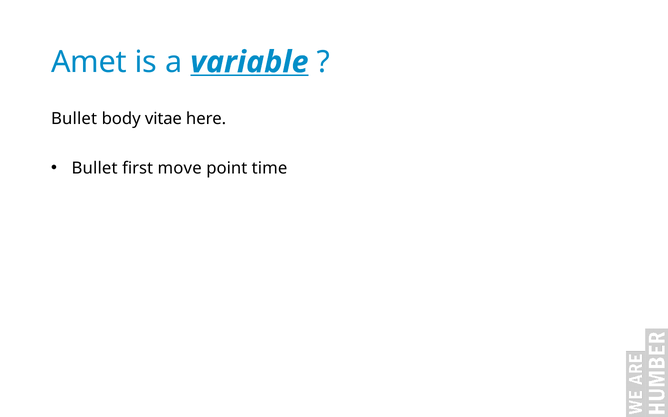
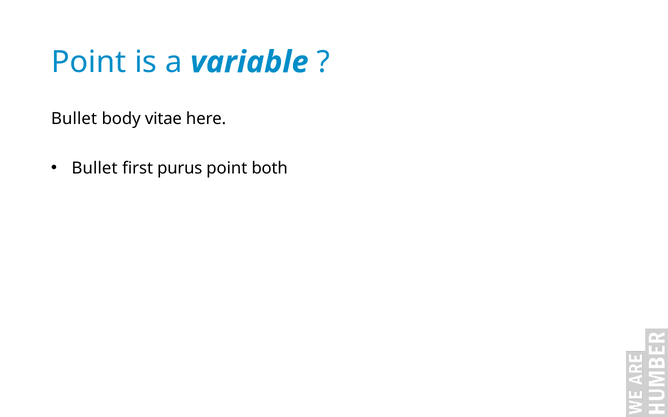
Amet at (89, 62): Amet -> Point
variable underline: present -> none
move: move -> purus
time: time -> both
